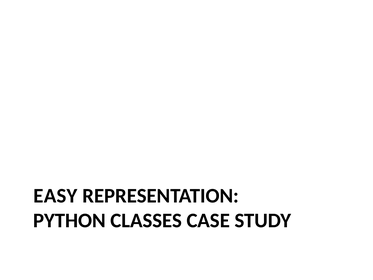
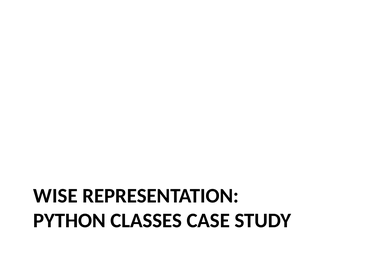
EASY: EASY -> WISE
